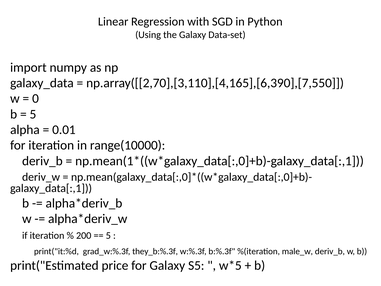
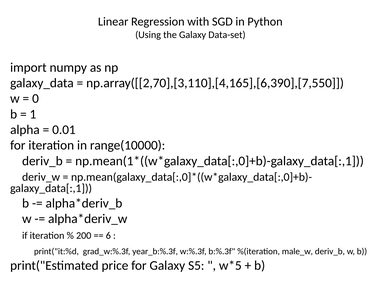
5 at (33, 114): 5 -> 1
5 at (108, 235): 5 -> 6
they_b:%.3f: they_b:%.3f -> year_b:%.3f
